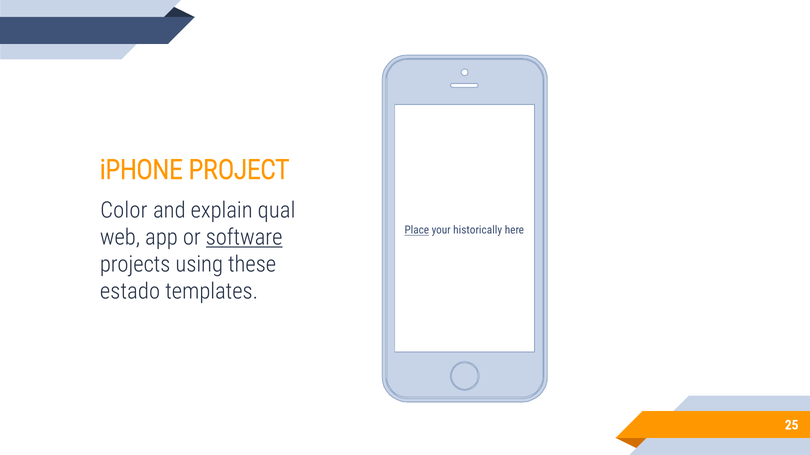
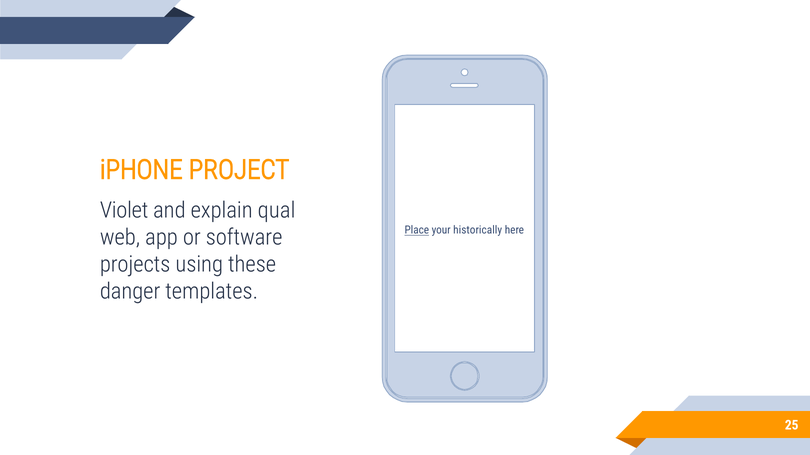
Color: Color -> Violet
software underline: present -> none
estado: estado -> danger
